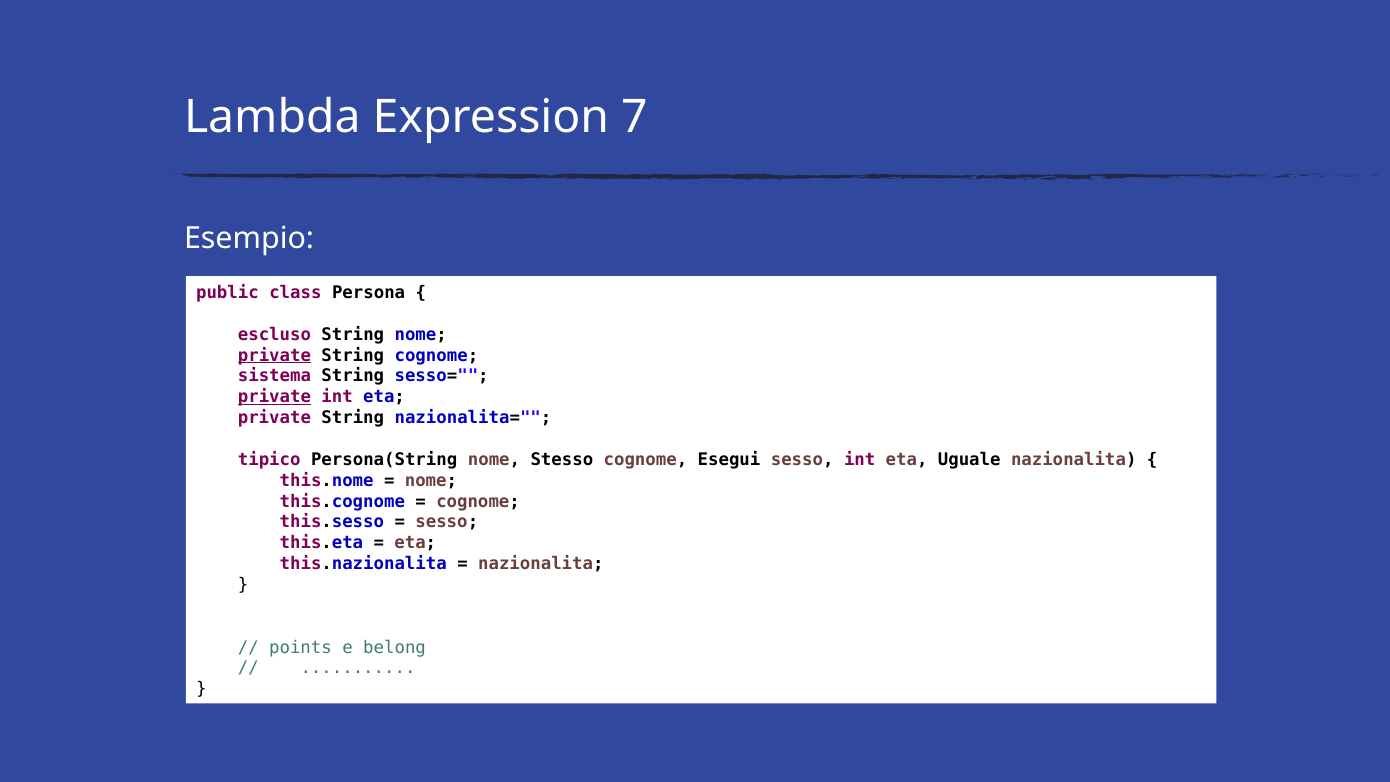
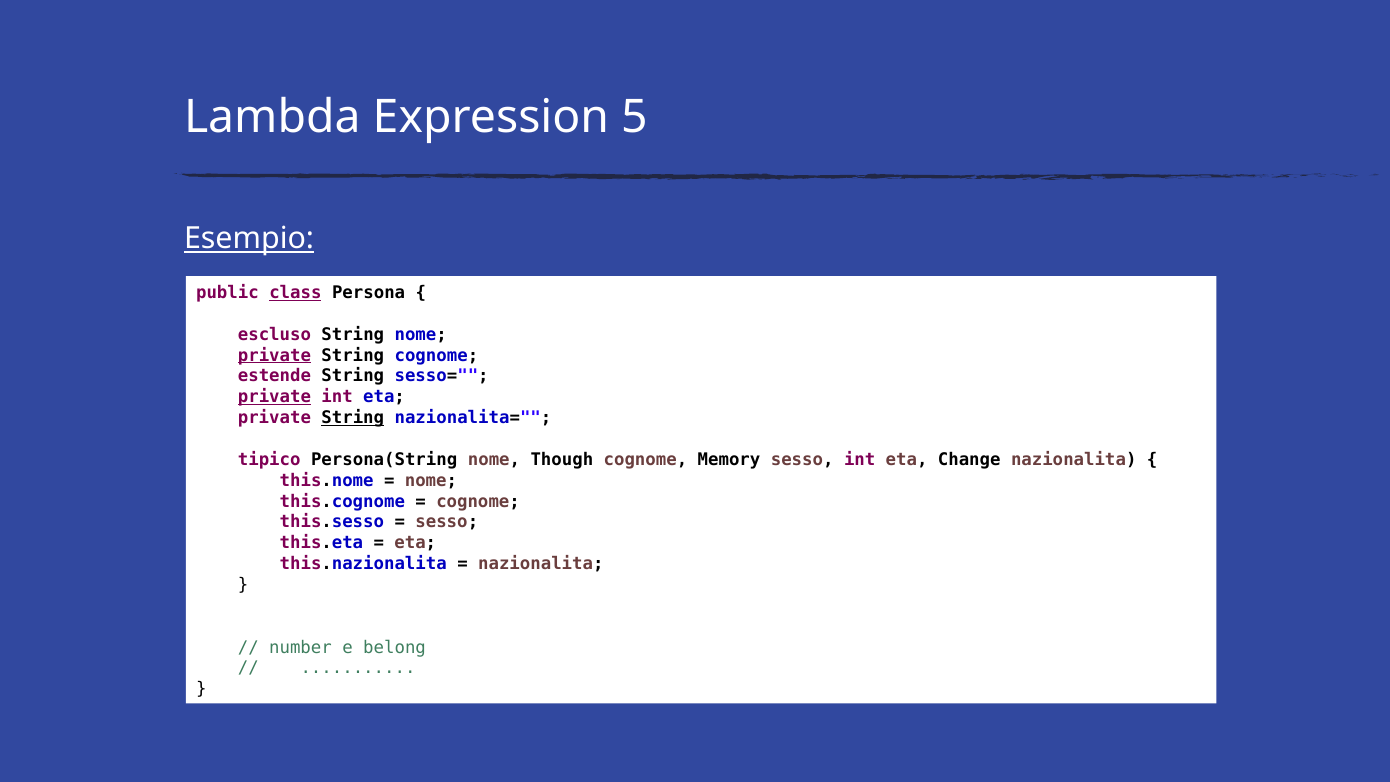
7: 7 -> 5
Esempio underline: none -> present
class underline: none -> present
sistema: sistema -> estende
String at (353, 418) underline: none -> present
Stesso: Stesso -> Though
Esegui: Esegui -> Memory
Uguale: Uguale -> Change
points: points -> number
